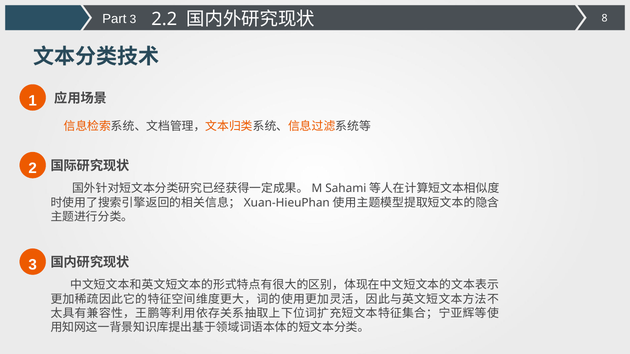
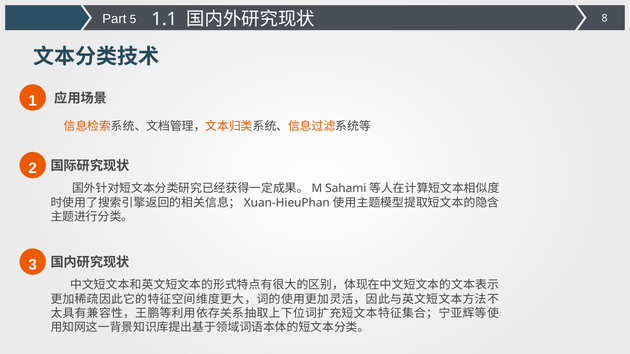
Part 3: 3 -> 5
2.2: 2.2 -> 1.1
